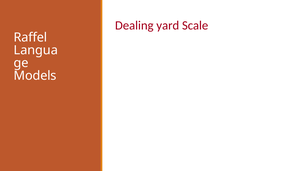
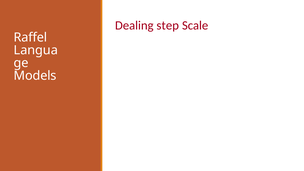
yard: yard -> step
